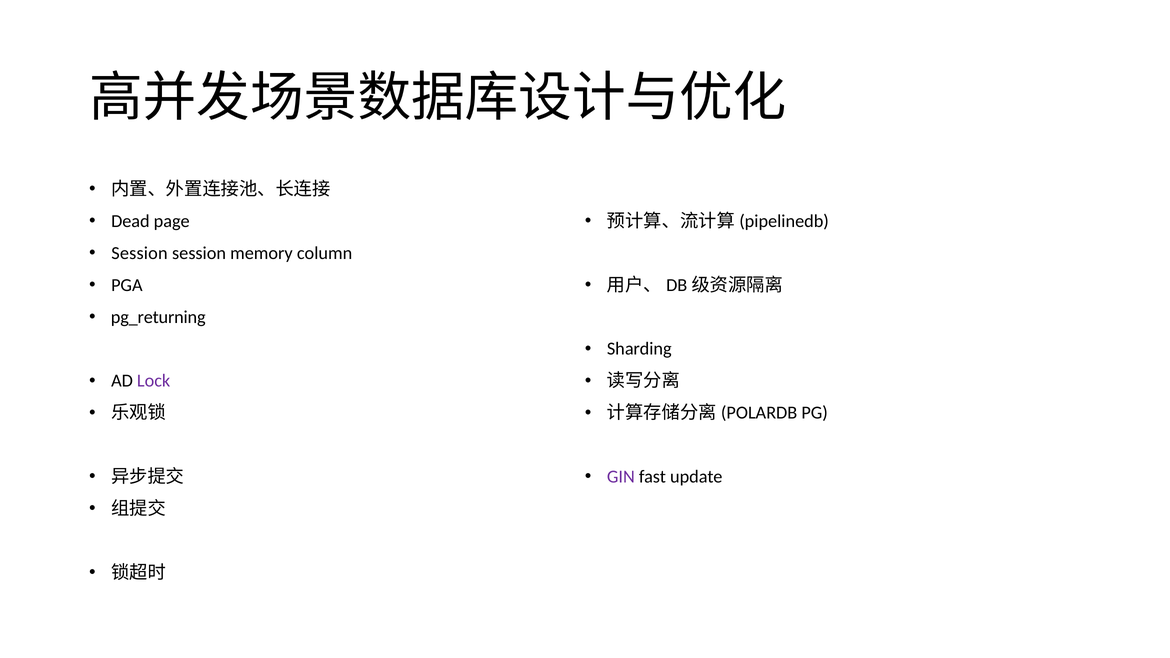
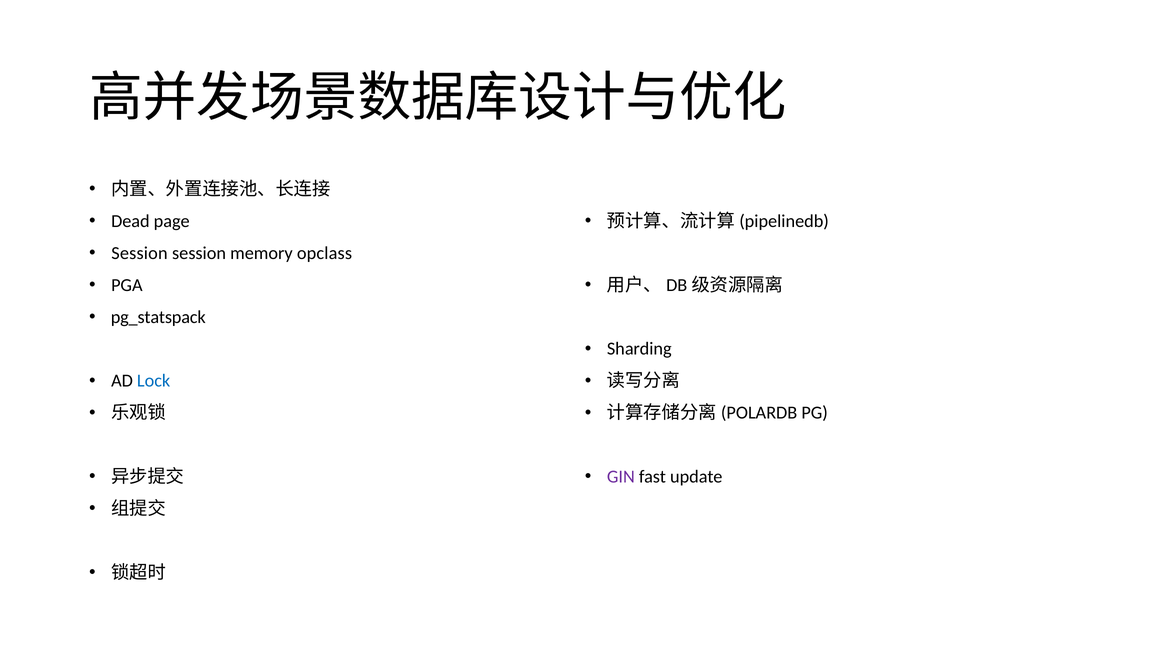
column: column -> opclass
pg_returning: pg_returning -> pg_statspack
Lock colour: purple -> blue
